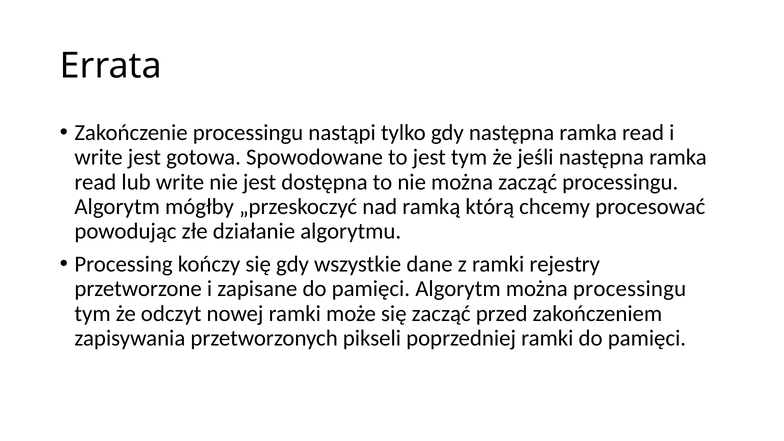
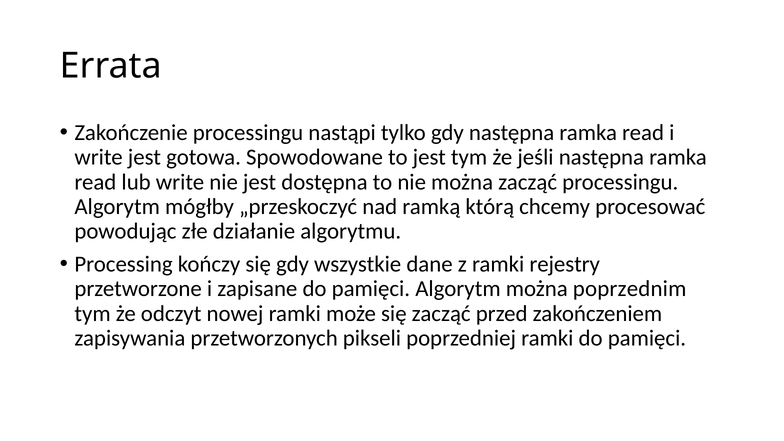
można processingu: processingu -> poprzednim
